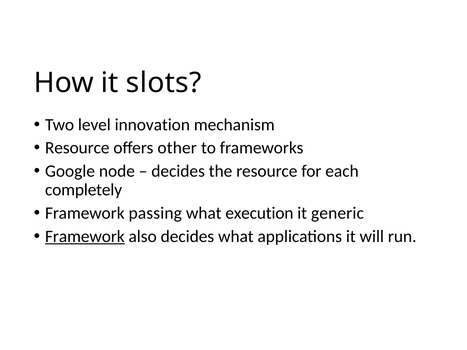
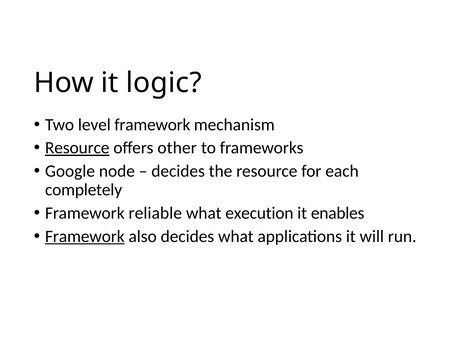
slots: slots -> logic
level innovation: innovation -> framework
Resource at (77, 148) underline: none -> present
passing: passing -> reliable
generic: generic -> enables
